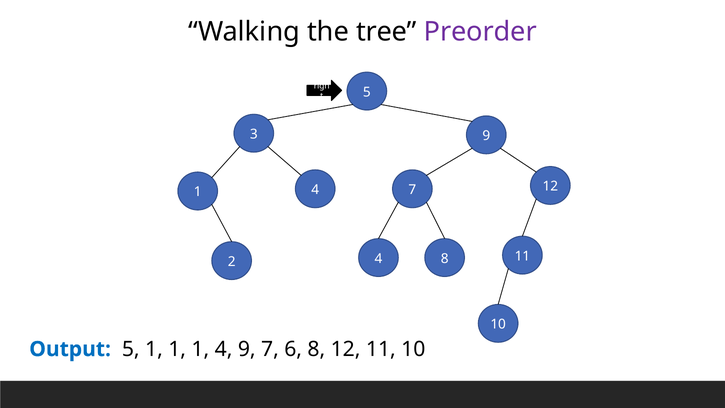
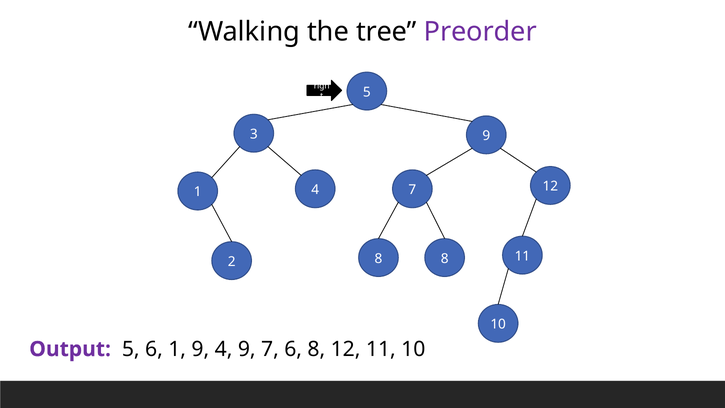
2 4: 4 -> 8
Output colour: blue -> purple
5 1: 1 -> 6
1 at (200, 349): 1 -> 9
